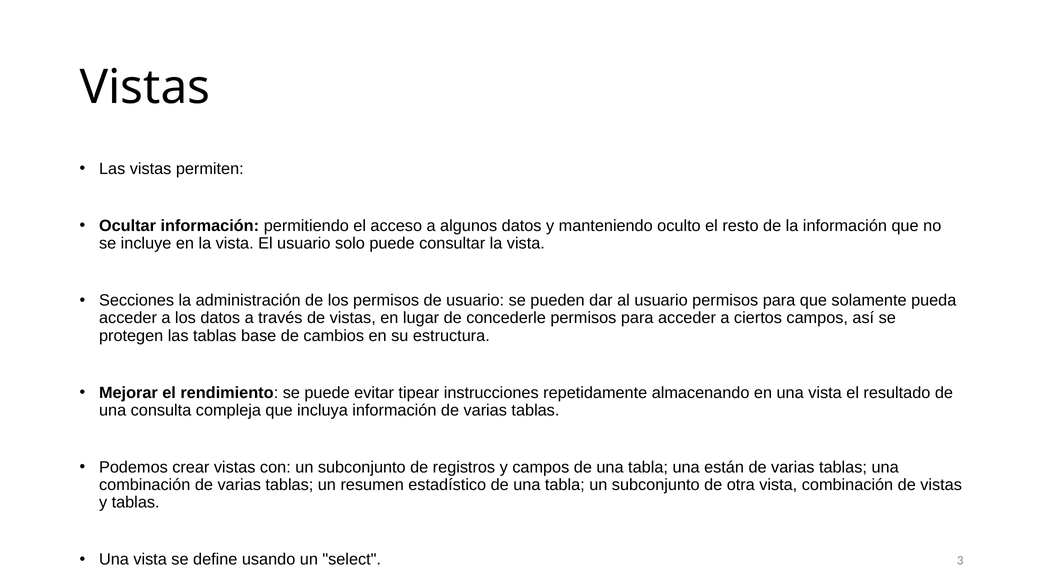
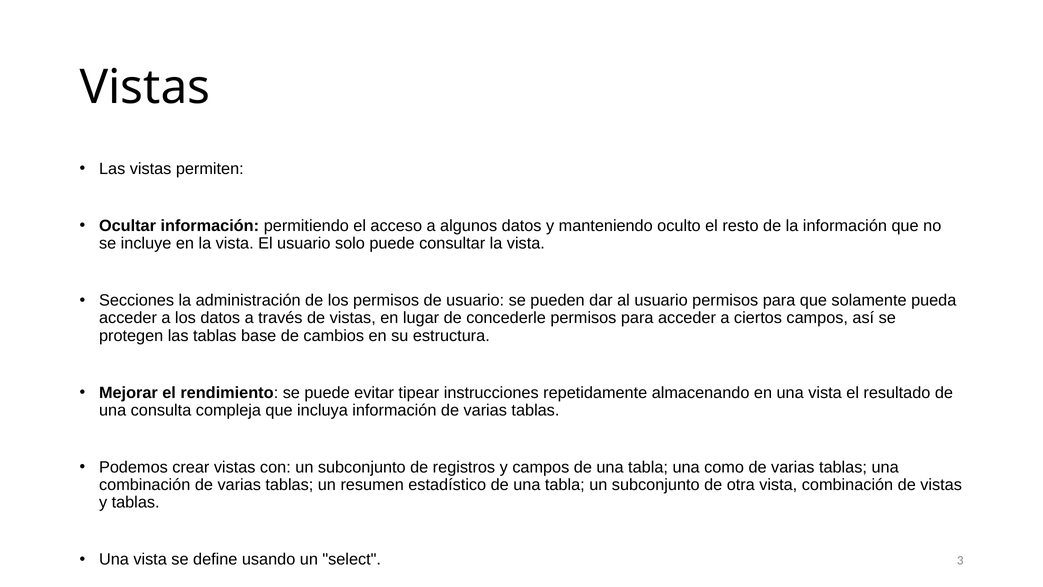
están: están -> como
